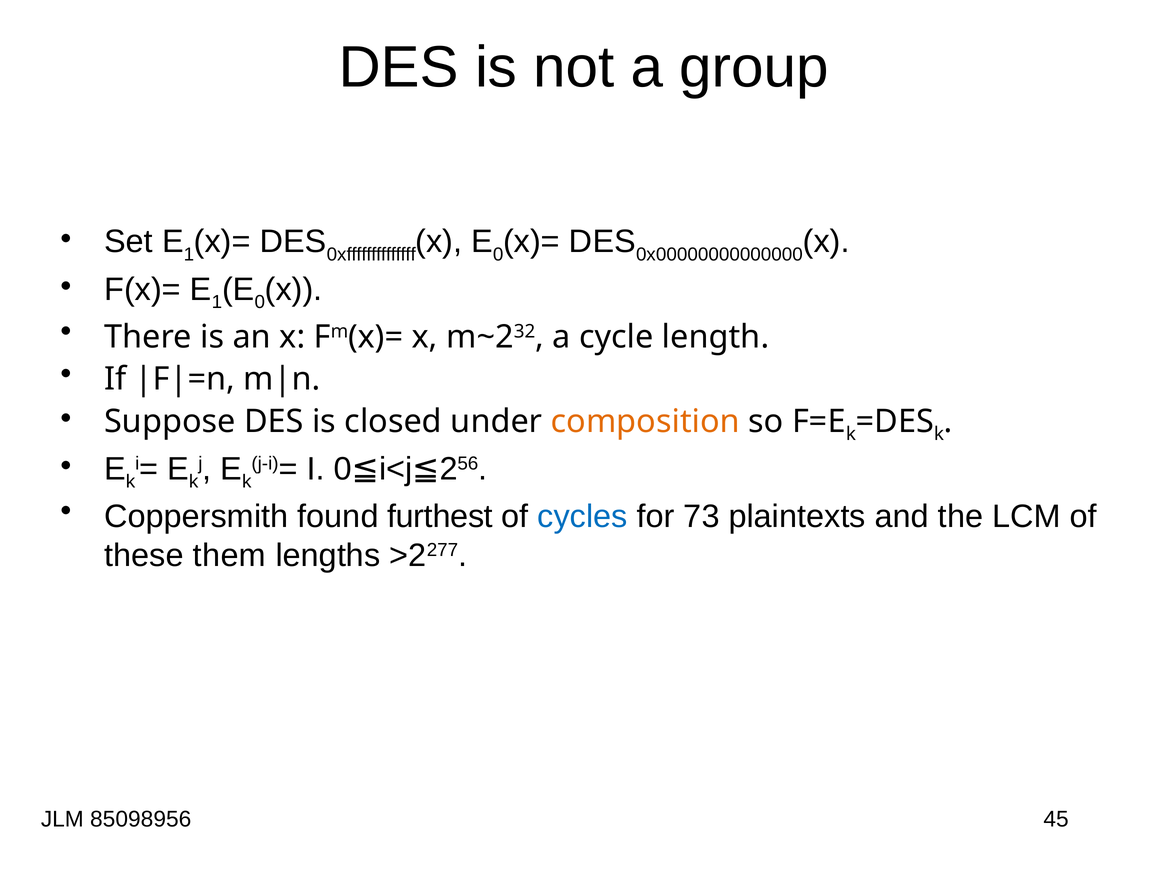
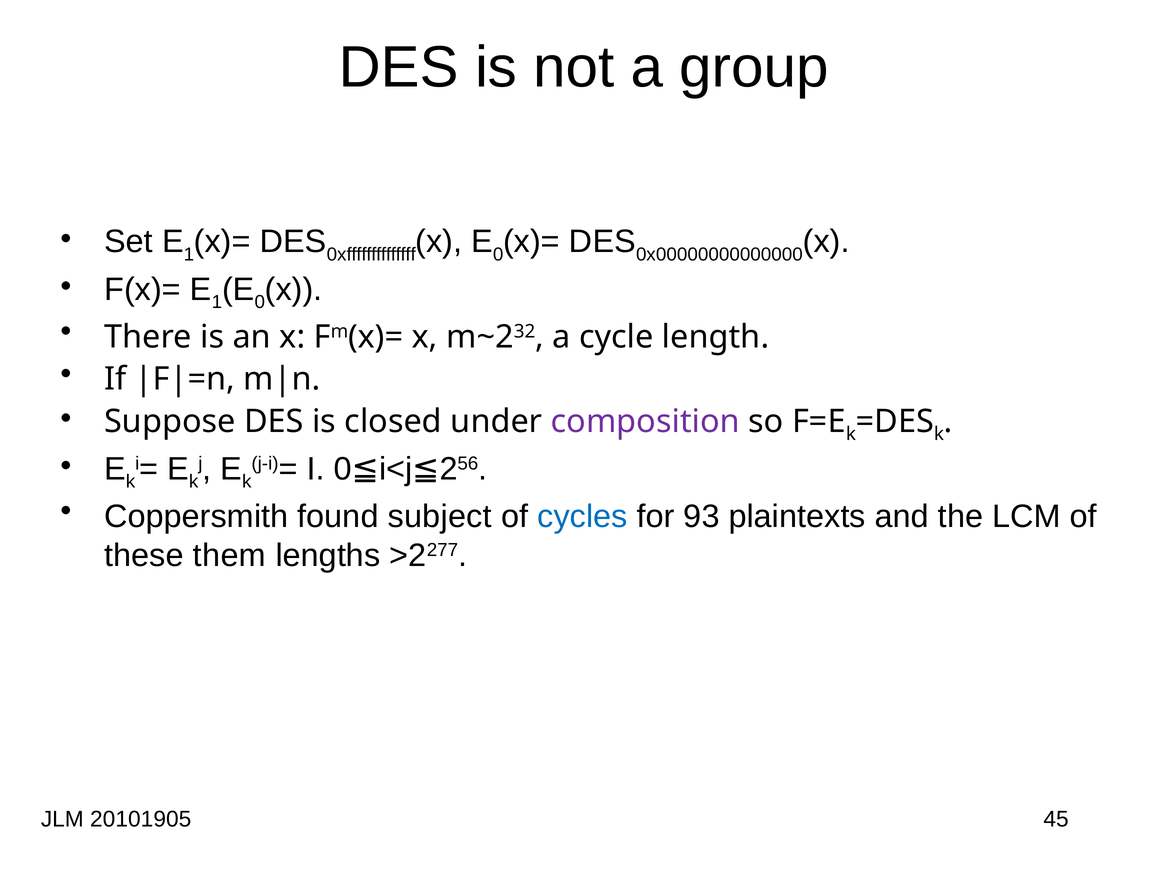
composition colour: orange -> purple
furthest: furthest -> subject
73: 73 -> 93
85098956: 85098956 -> 20101905
